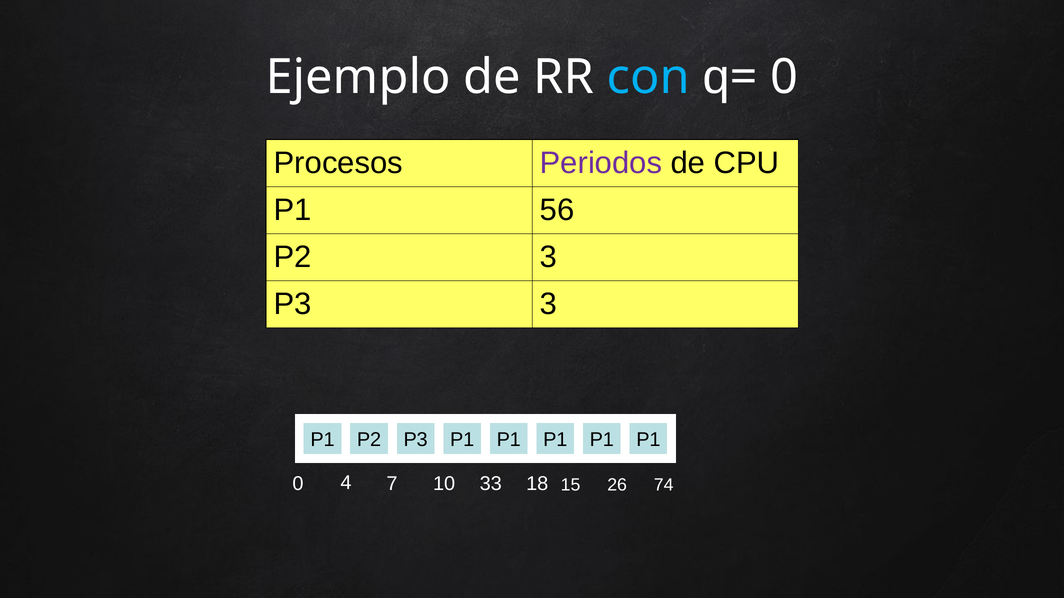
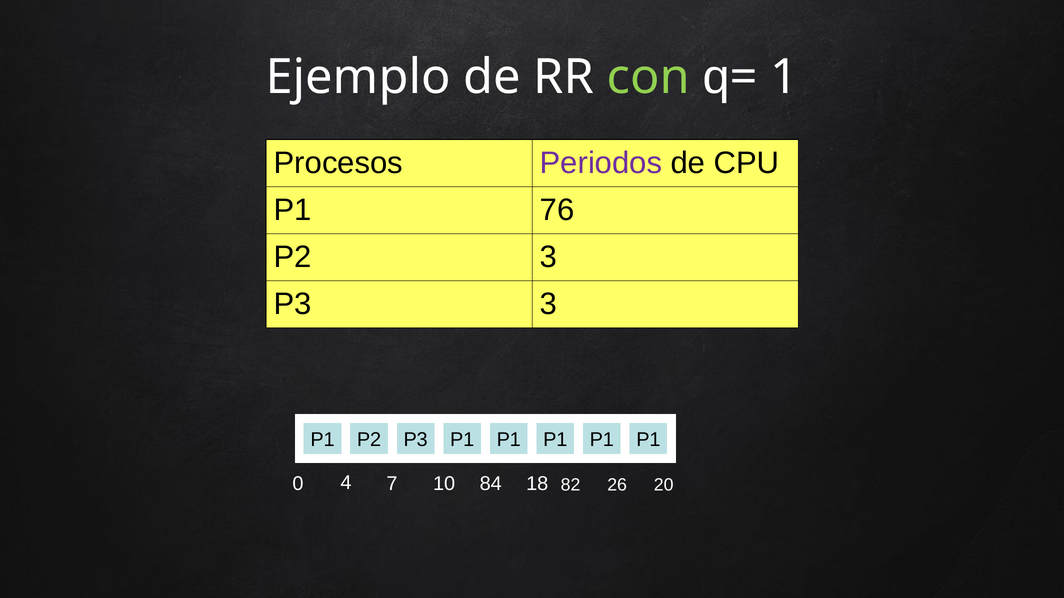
con colour: light blue -> light green
0 at (784, 77): 0 -> 1
56: 56 -> 76
33: 33 -> 84
15: 15 -> 82
74: 74 -> 20
